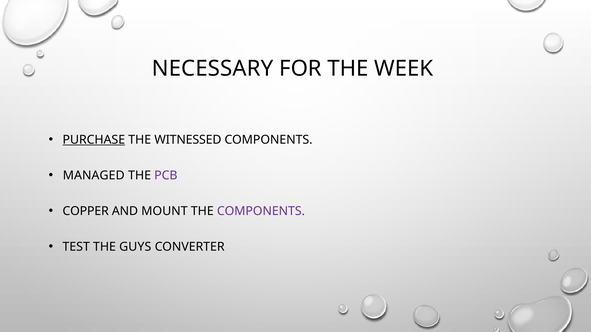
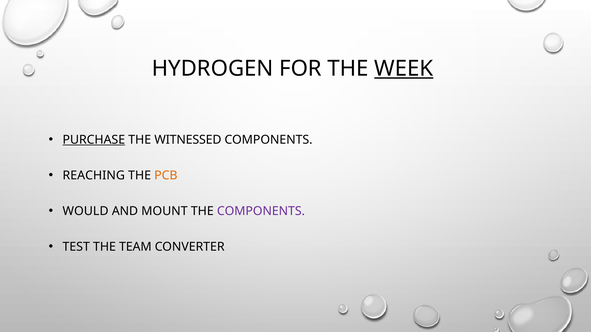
NECESSARY: NECESSARY -> HYDROGEN
WEEK underline: none -> present
MANAGED: MANAGED -> REACHING
PCB colour: purple -> orange
COPPER: COPPER -> WOULD
GUYS: GUYS -> TEAM
